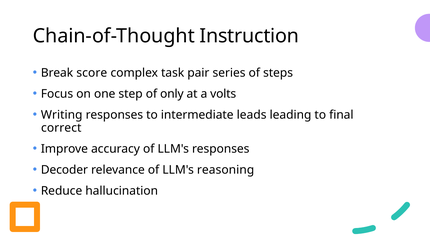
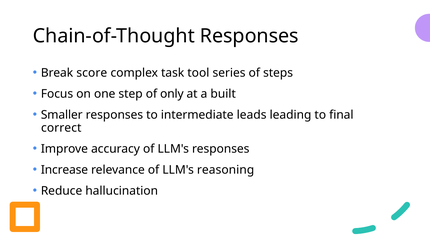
Chain-of-Thought Instruction: Instruction -> Responses
pair: pair -> tool
volts: volts -> built
Writing: Writing -> Smaller
Decoder: Decoder -> Increase
